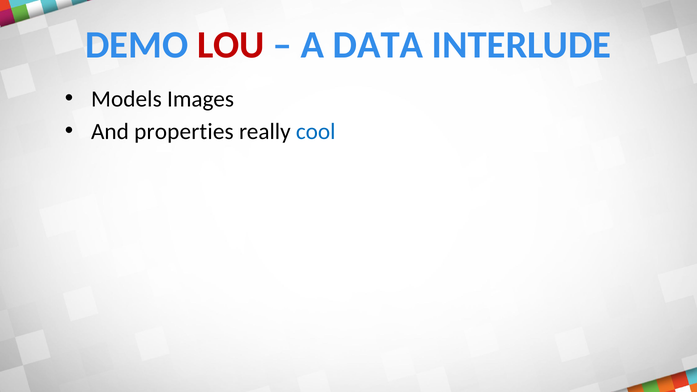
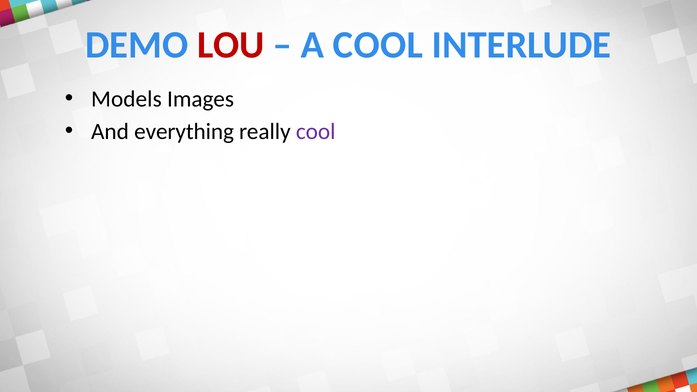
A DATA: DATA -> COOL
properties: properties -> everything
cool at (316, 131) colour: blue -> purple
